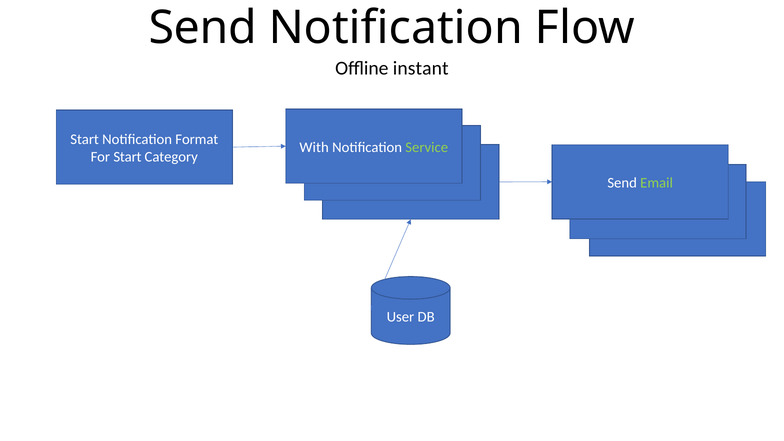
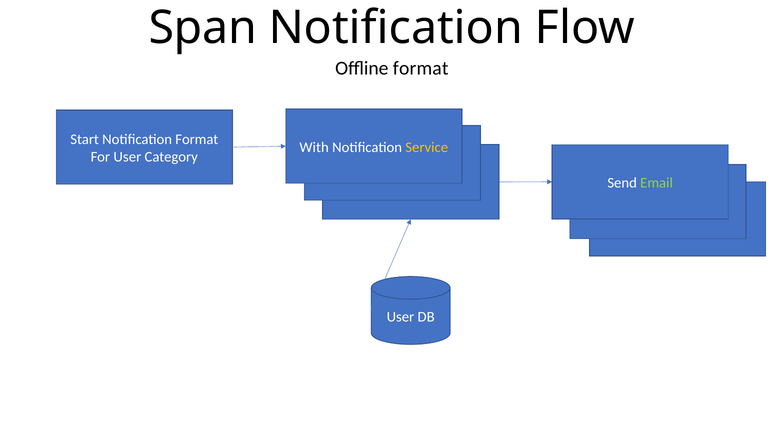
Send at (203, 28): Send -> Span
Offline instant: instant -> format
Service colour: light green -> yellow
For Start: Start -> User
